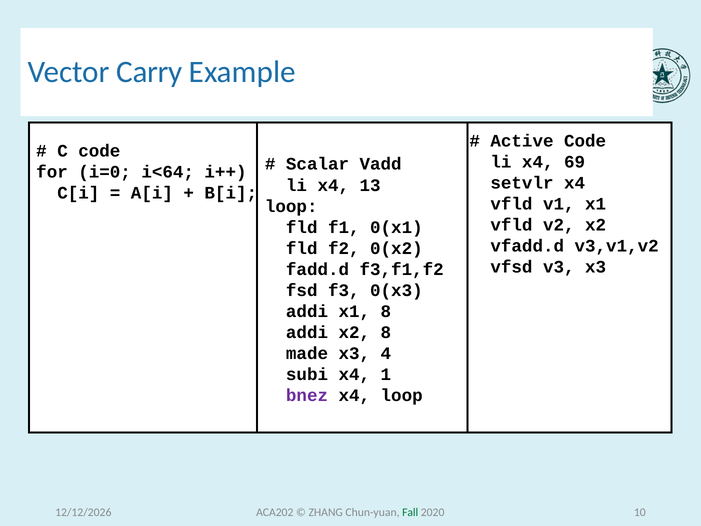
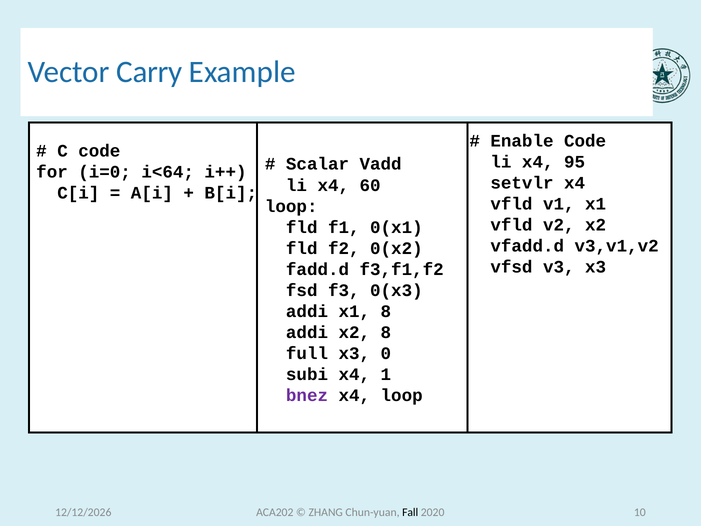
Active: Active -> Enable
69: 69 -> 95
13: 13 -> 60
made: made -> full
4: 4 -> 0
Fall colour: green -> black
